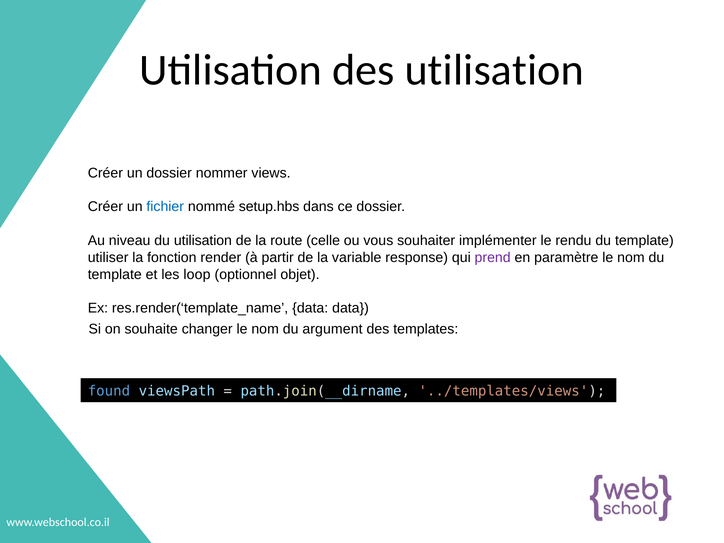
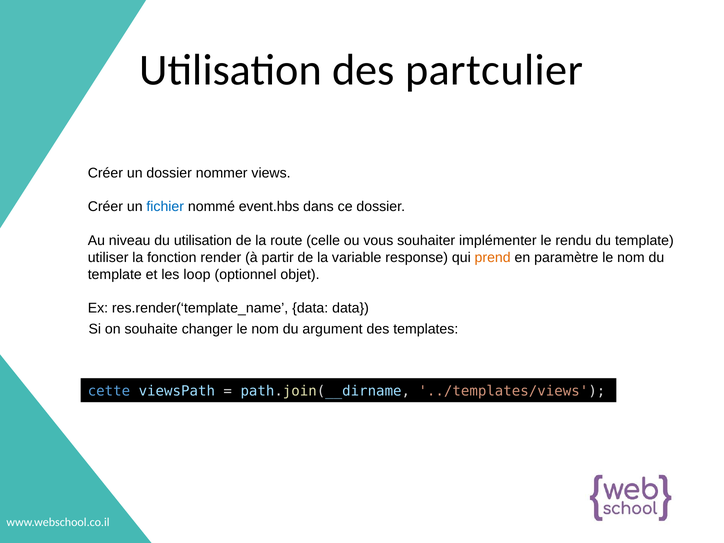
des utilisation: utilisation -> partculier
setup.hbs: setup.hbs -> event.hbs
prend colour: purple -> orange
found: found -> cette
